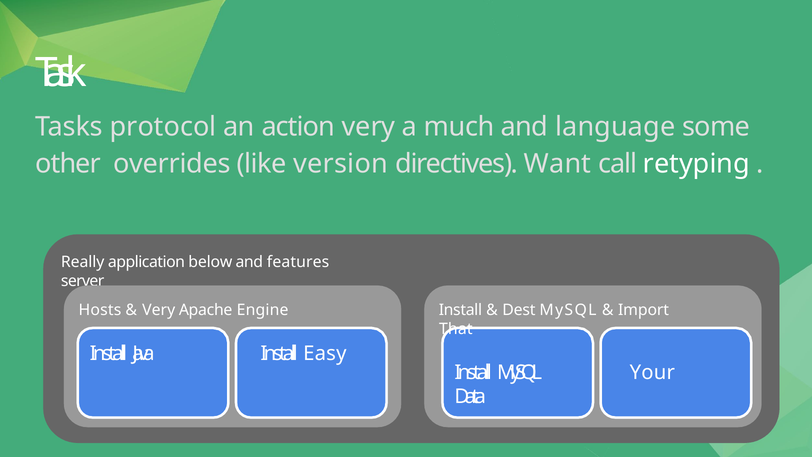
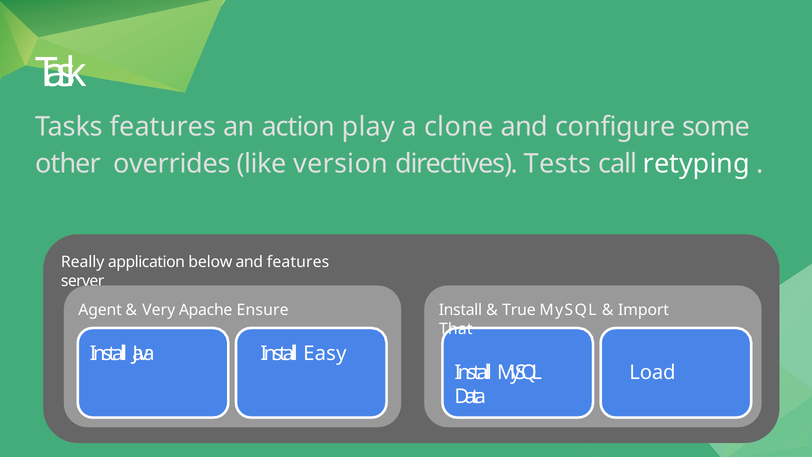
Tasks protocol: protocol -> features
action very: very -> play
much: much -> clone
language: language -> configure
Want: Want -> Tests
Hosts: Hosts -> Agent
Engine: Engine -> Ensure
Dest: Dest -> True
Your: Your -> Load
